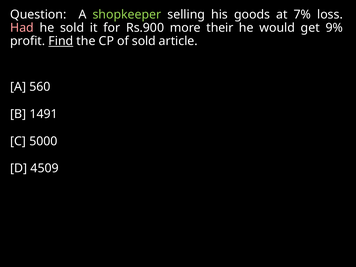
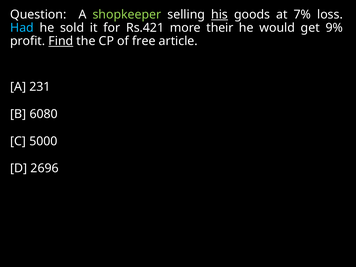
his underline: none -> present
Had colour: pink -> light blue
Rs.900: Rs.900 -> Rs.421
of sold: sold -> free
560: 560 -> 231
1491: 1491 -> 6080
4509: 4509 -> 2696
